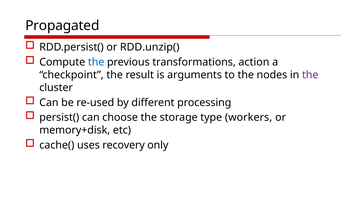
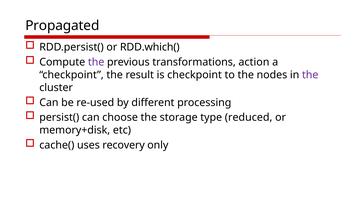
RDD.unzip(: RDD.unzip( -> RDD.which(
the at (96, 62) colour: blue -> purple
is arguments: arguments -> checkpoint
workers: workers -> reduced
